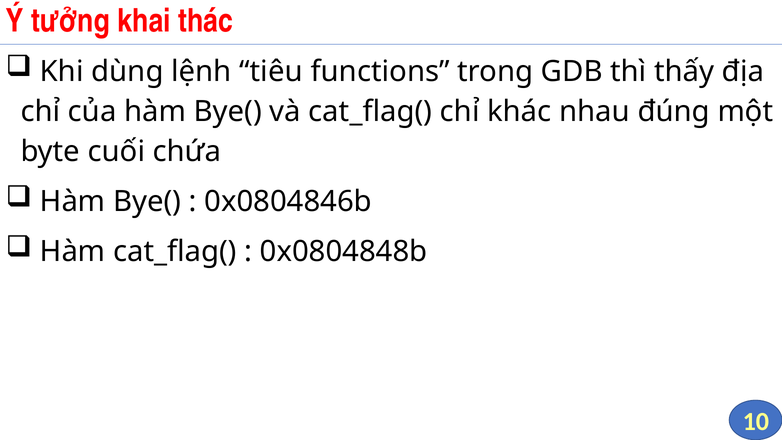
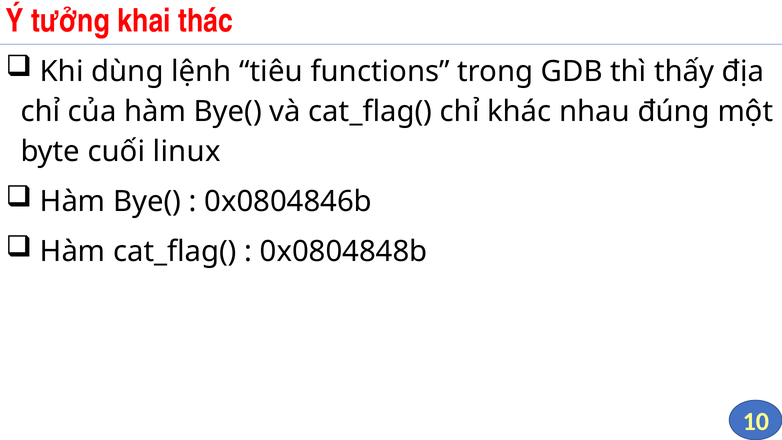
chứa: chứa -> linux
